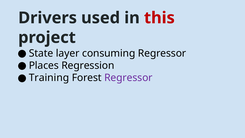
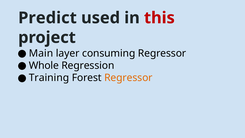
Drivers: Drivers -> Predict
State: State -> Main
Places: Places -> Whole
Regressor at (128, 78) colour: purple -> orange
